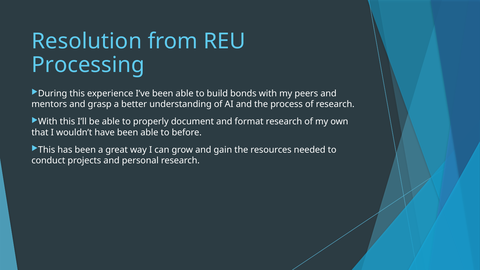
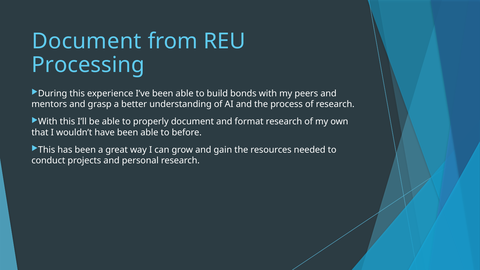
Resolution at (87, 41): Resolution -> Document
